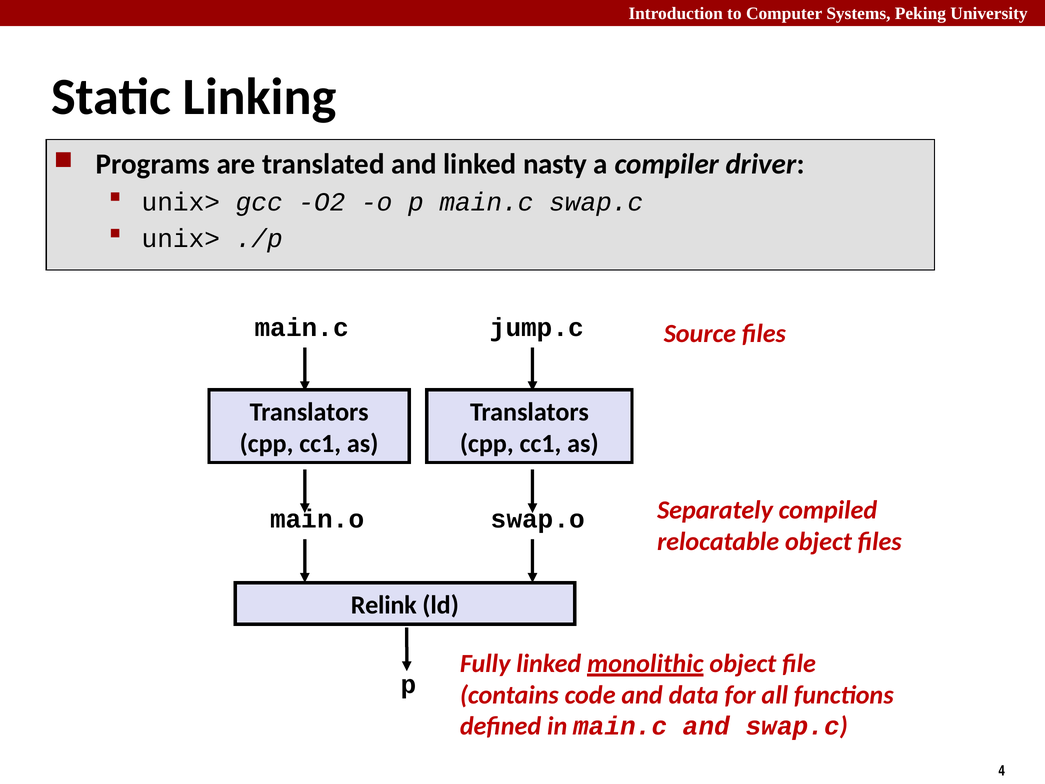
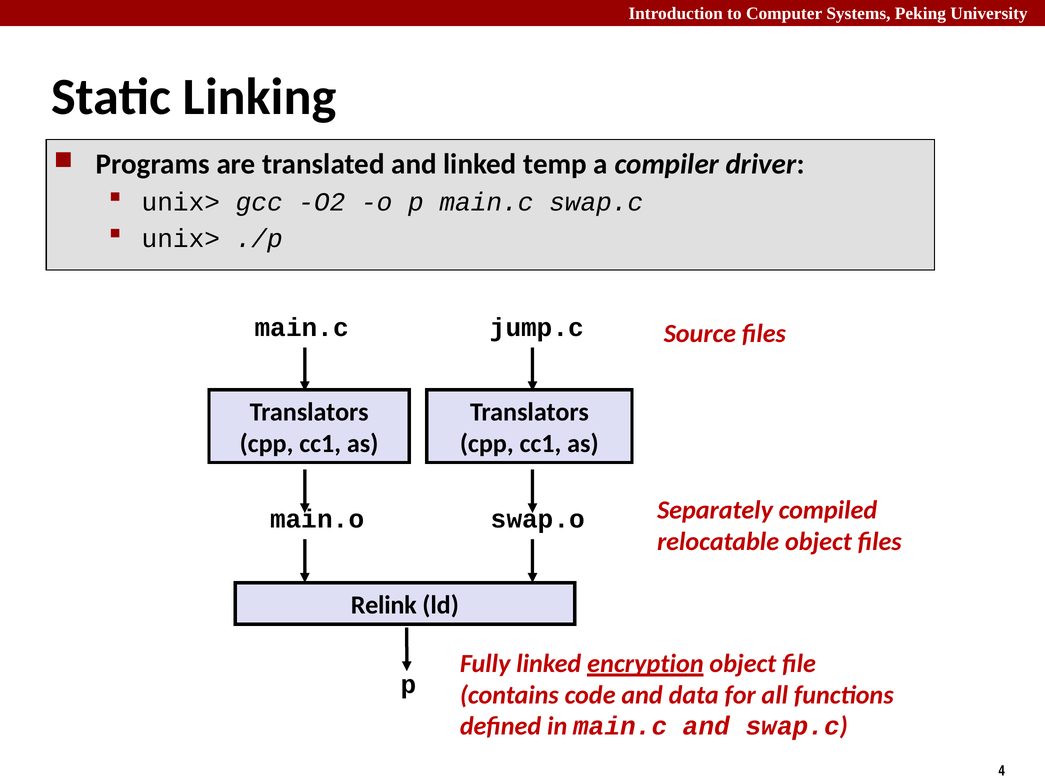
nasty: nasty -> temp
monolithic: monolithic -> encryption
